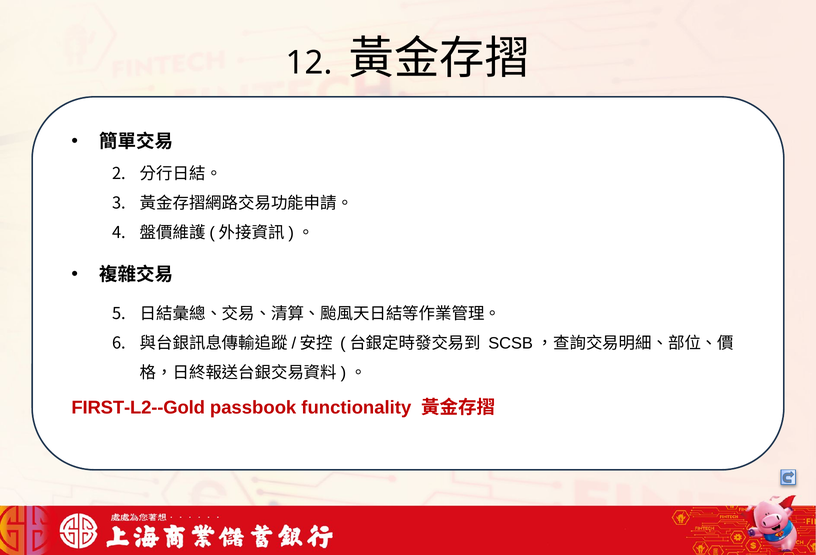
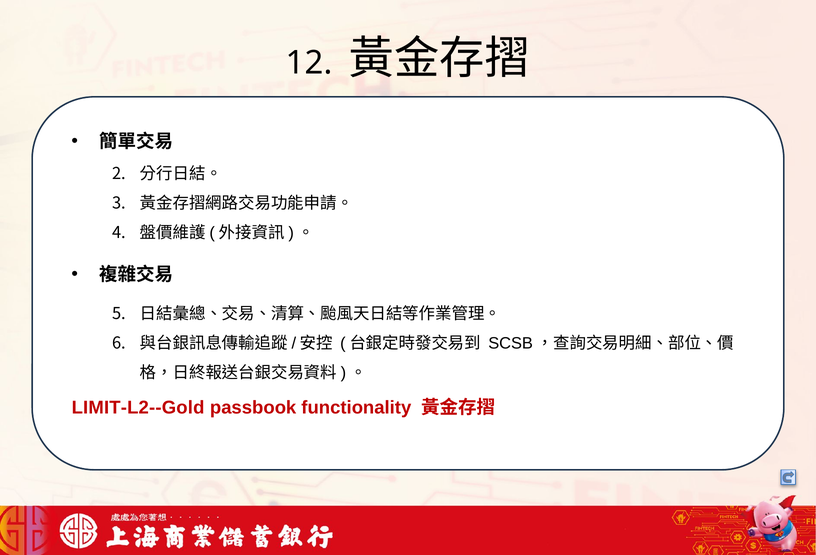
FIRST-L2--Gold: FIRST-L2--Gold -> LIMIT-L2--Gold
